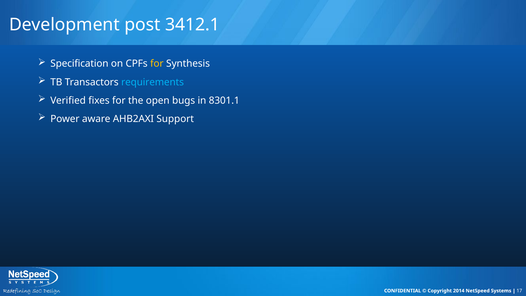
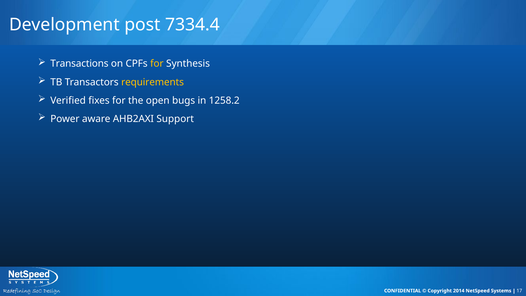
3412.1: 3412.1 -> 7334.4
Specification: Specification -> Transactions
requirements colour: light blue -> yellow
8301.1: 8301.1 -> 1258.2
